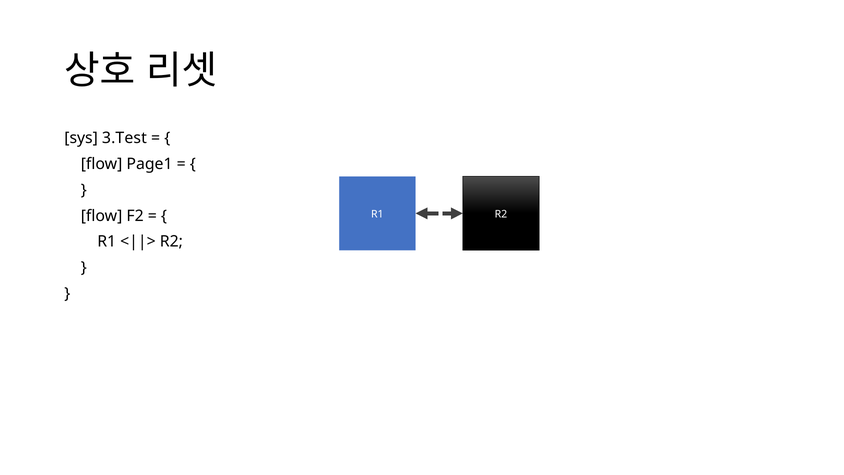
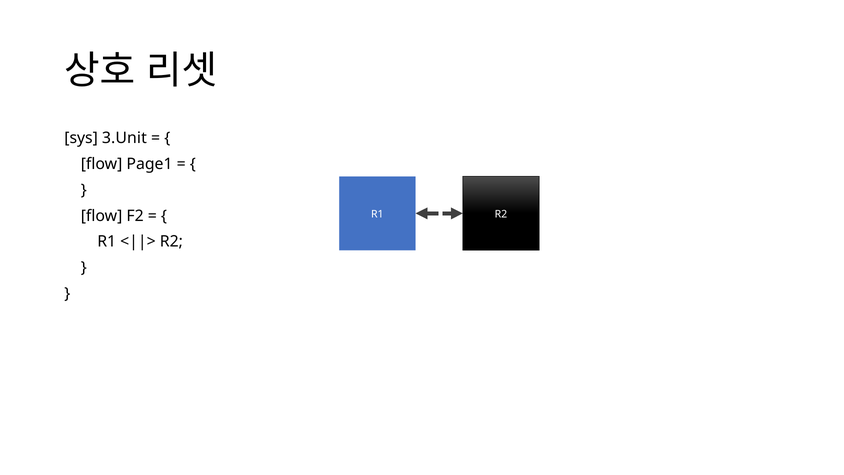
3.Test: 3.Test -> 3.Unit
